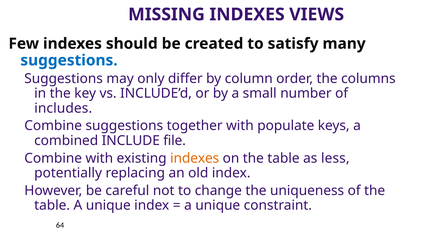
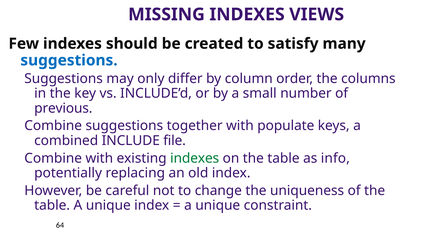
includes: includes -> previous
indexes at (195, 158) colour: orange -> green
less: less -> info
